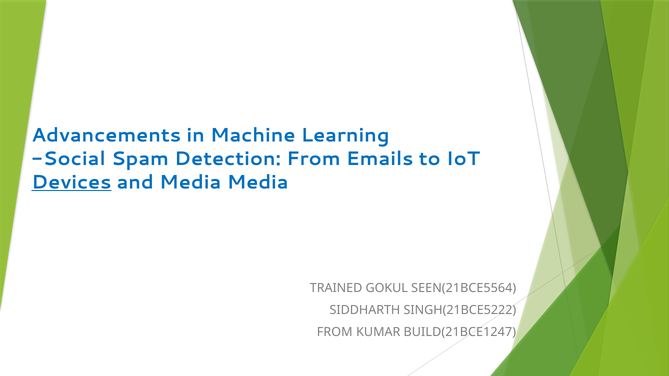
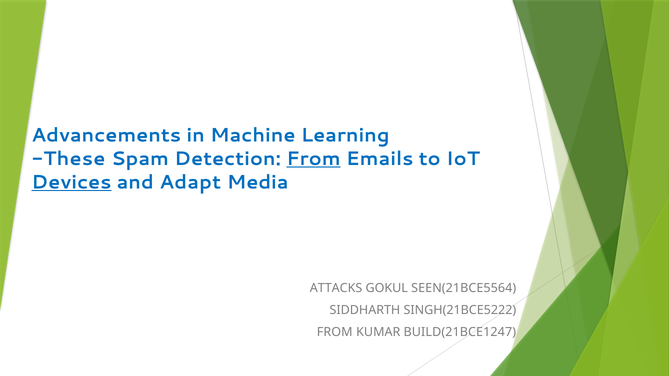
Social: Social -> These
From at (313, 159) underline: none -> present
and Media: Media -> Adapt
TRAINED: TRAINED -> ATTACKS
